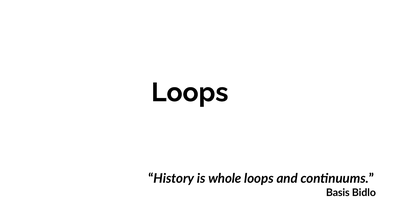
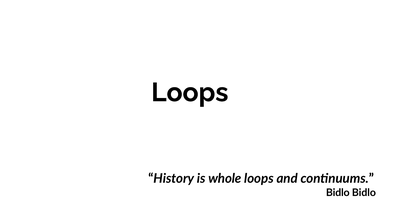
Basis at (338, 193): Basis -> Bidlo
